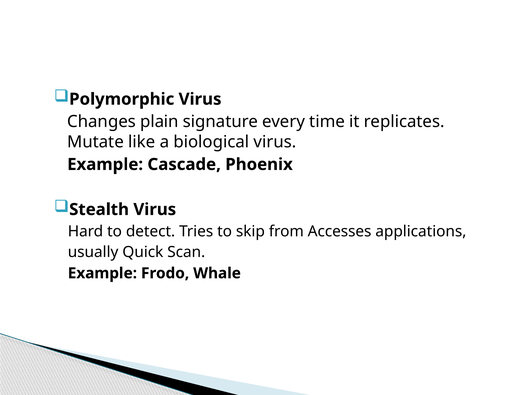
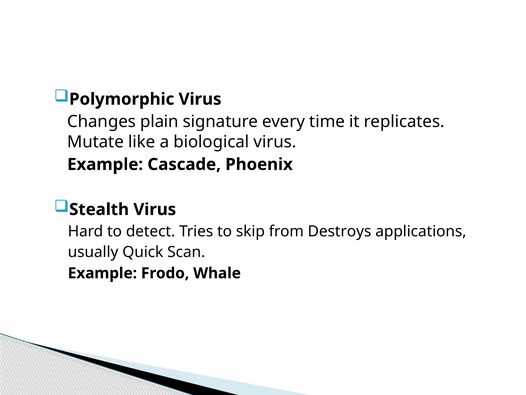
Accesses: Accesses -> Destroys
